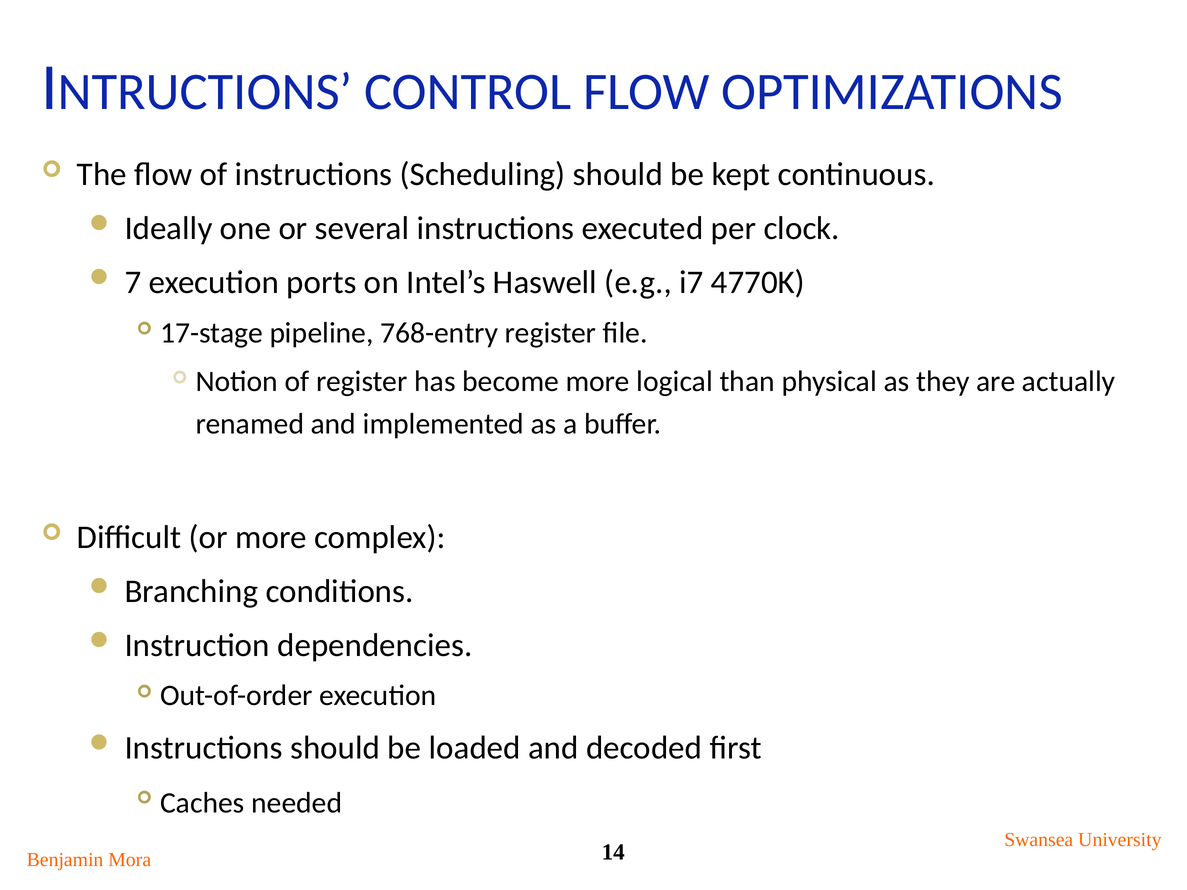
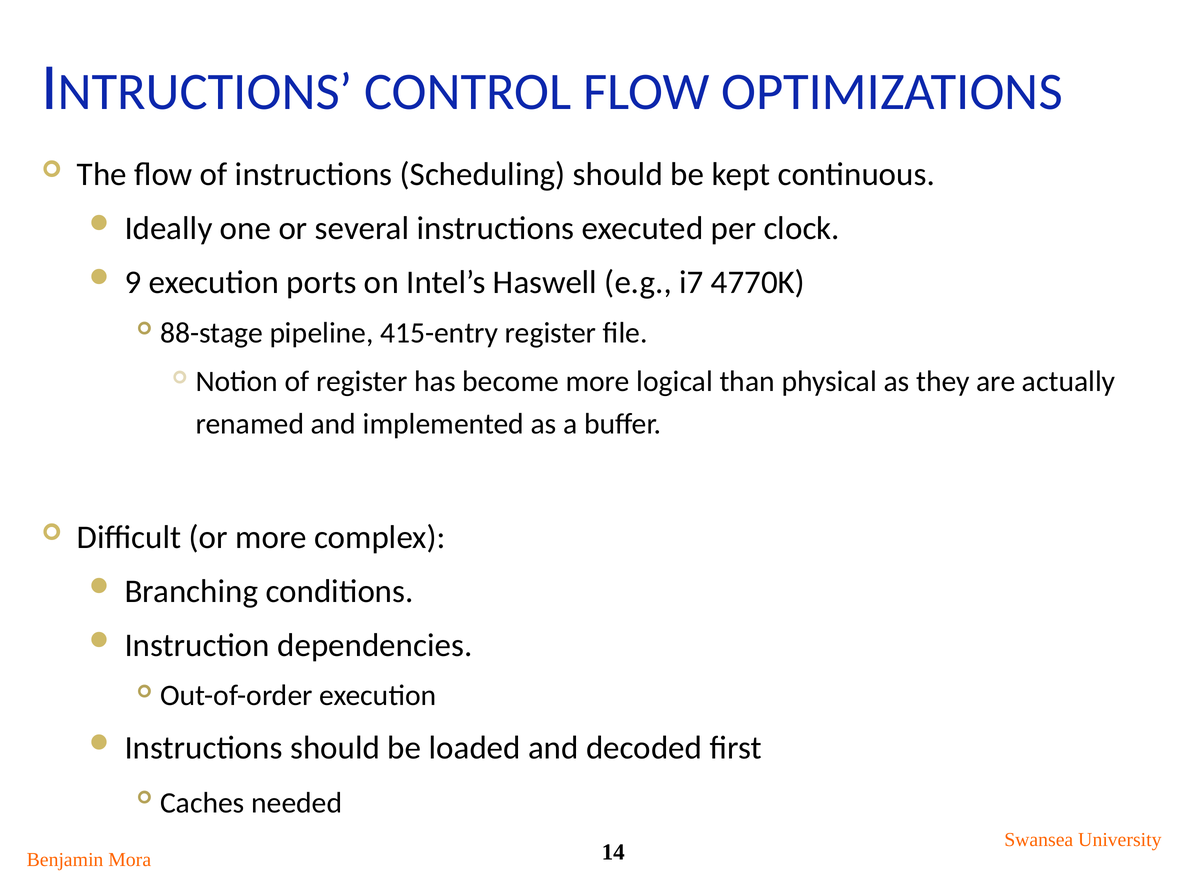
7: 7 -> 9
17-stage: 17-stage -> 88-stage
768-entry: 768-entry -> 415-entry
